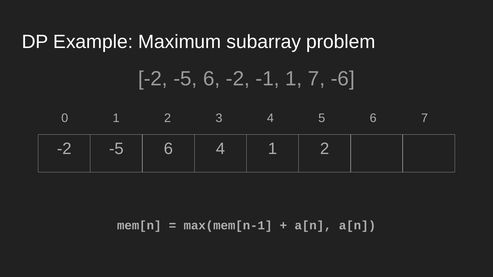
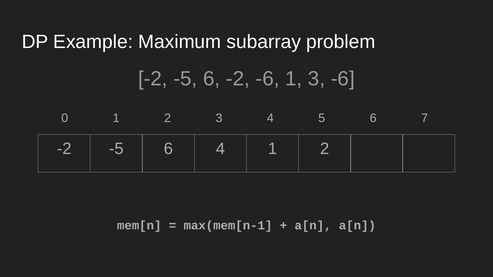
-2 -1: -1 -> -6
1 7: 7 -> 3
